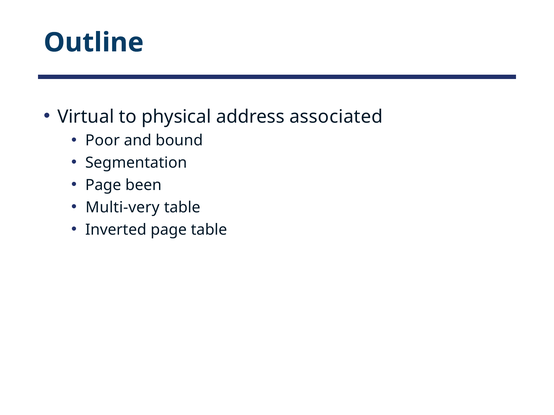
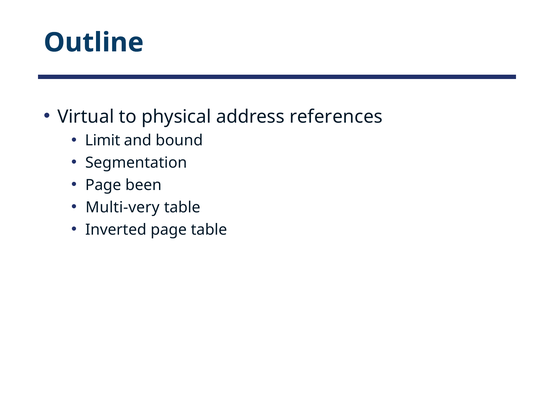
associated: associated -> references
Poor: Poor -> Limit
